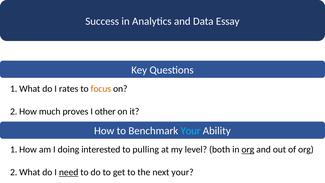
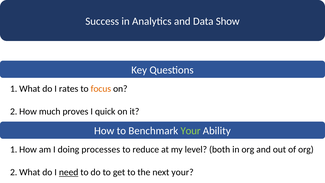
Essay: Essay -> Show
other: other -> quick
Your at (191, 131) colour: light blue -> light green
interested: interested -> processes
pulling: pulling -> reduce
org at (248, 149) underline: present -> none
